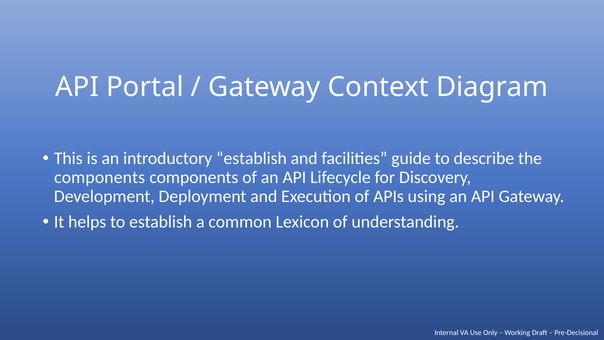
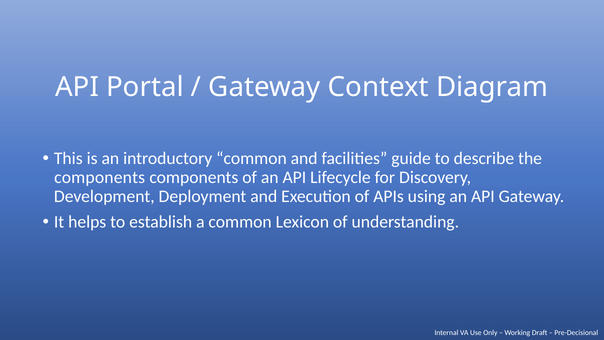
introductory establish: establish -> common
